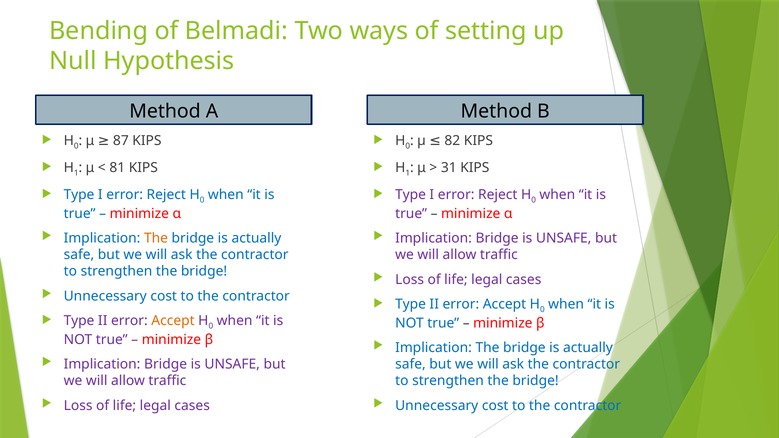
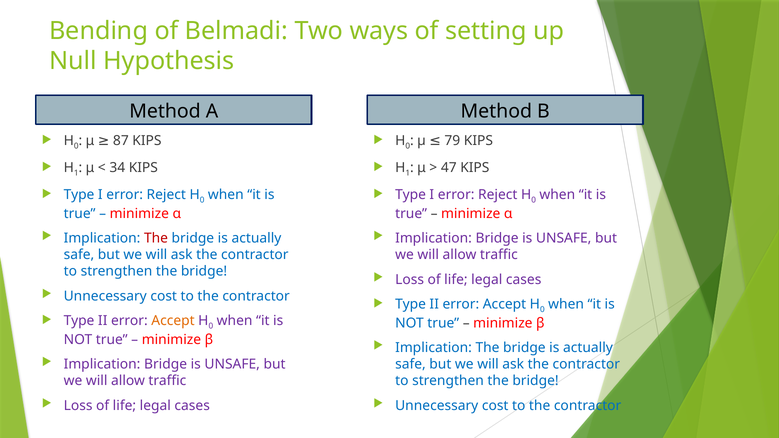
82: 82 -> 79
81: 81 -> 34
31: 31 -> 47
The at (156, 238) colour: orange -> red
